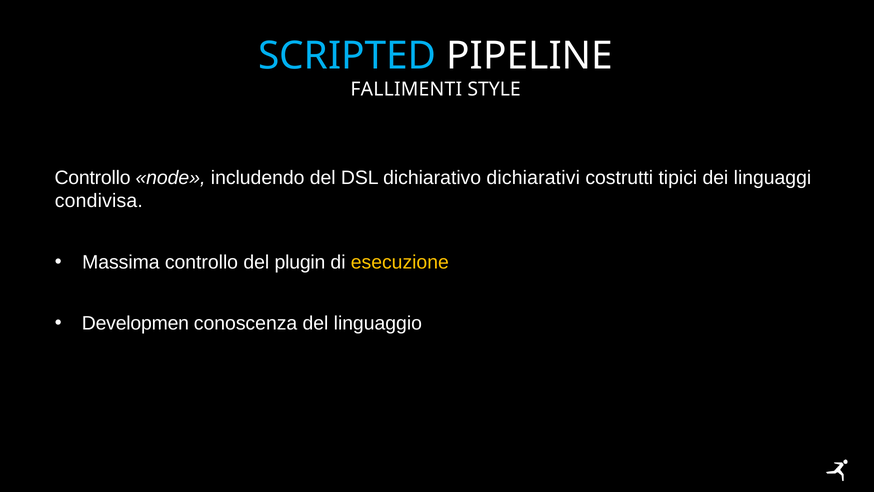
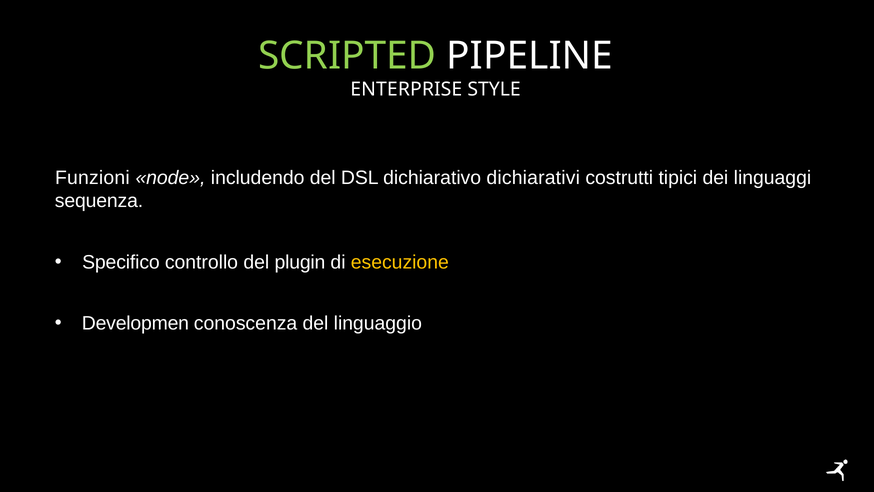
SCRIPTED colour: light blue -> light green
FALLIMENTI: FALLIMENTI -> ENTERPRISE
Controllo at (93, 178): Controllo -> Funzioni
condivisa: condivisa -> sequenza
Massima: Massima -> Specifico
